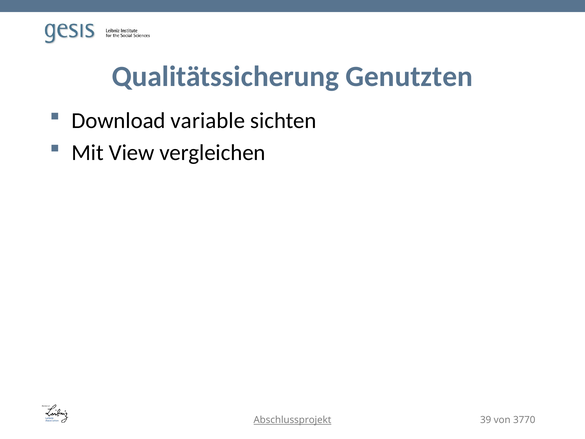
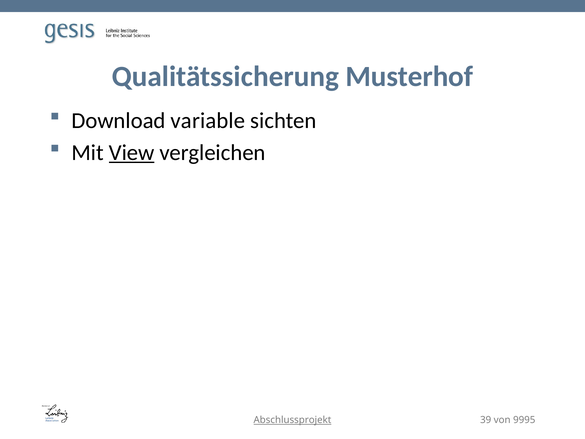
Genutzten: Genutzten -> Musterhof
View underline: none -> present
3770: 3770 -> 9995
